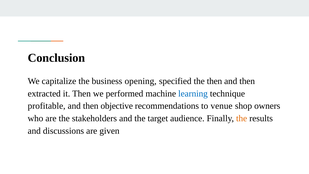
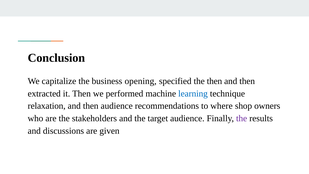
profitable: profitable -> relaxation
then objective: objective -> audience
venue: venue -> where
the at (242, 118) colour: orange -> purple
